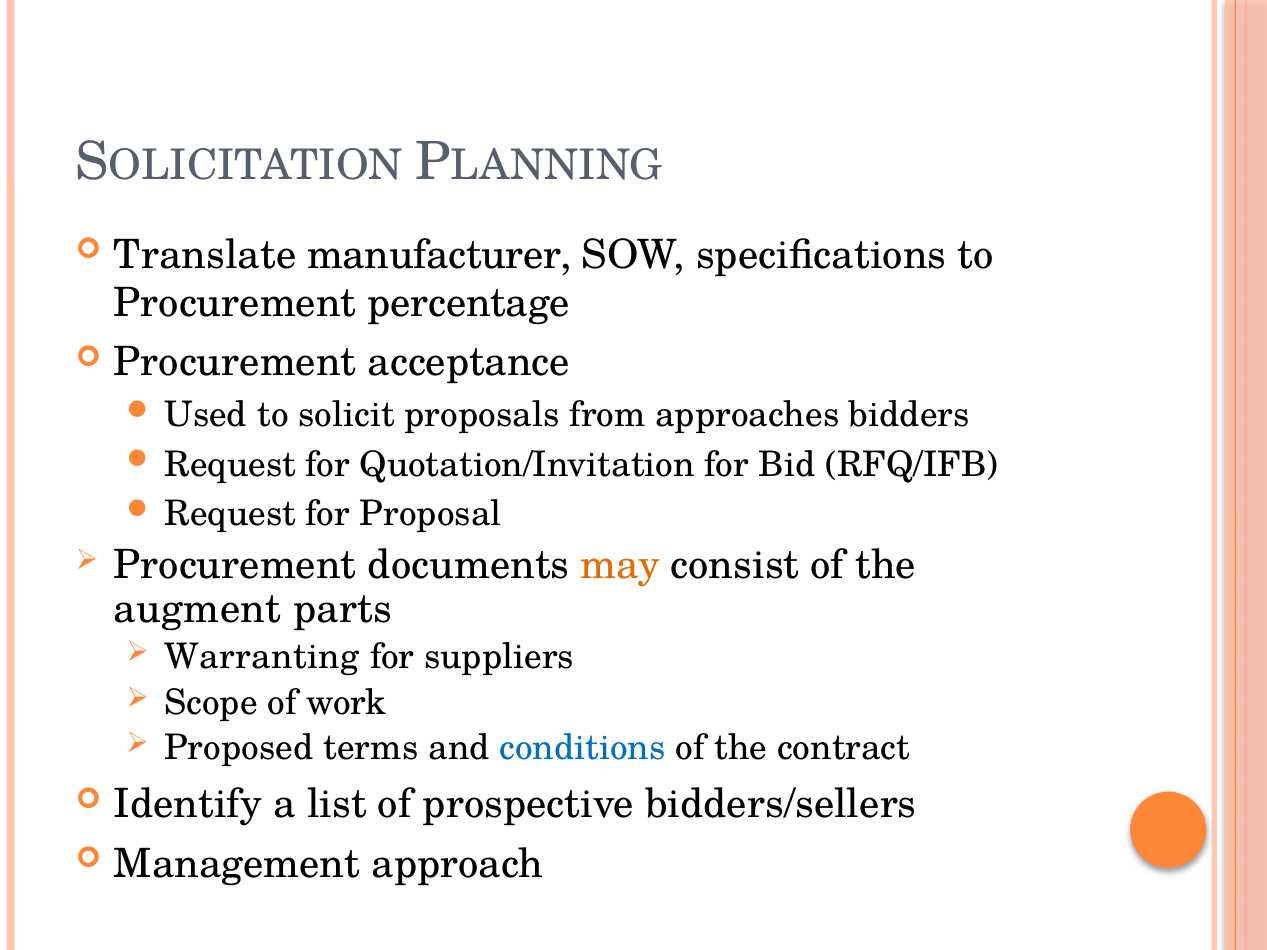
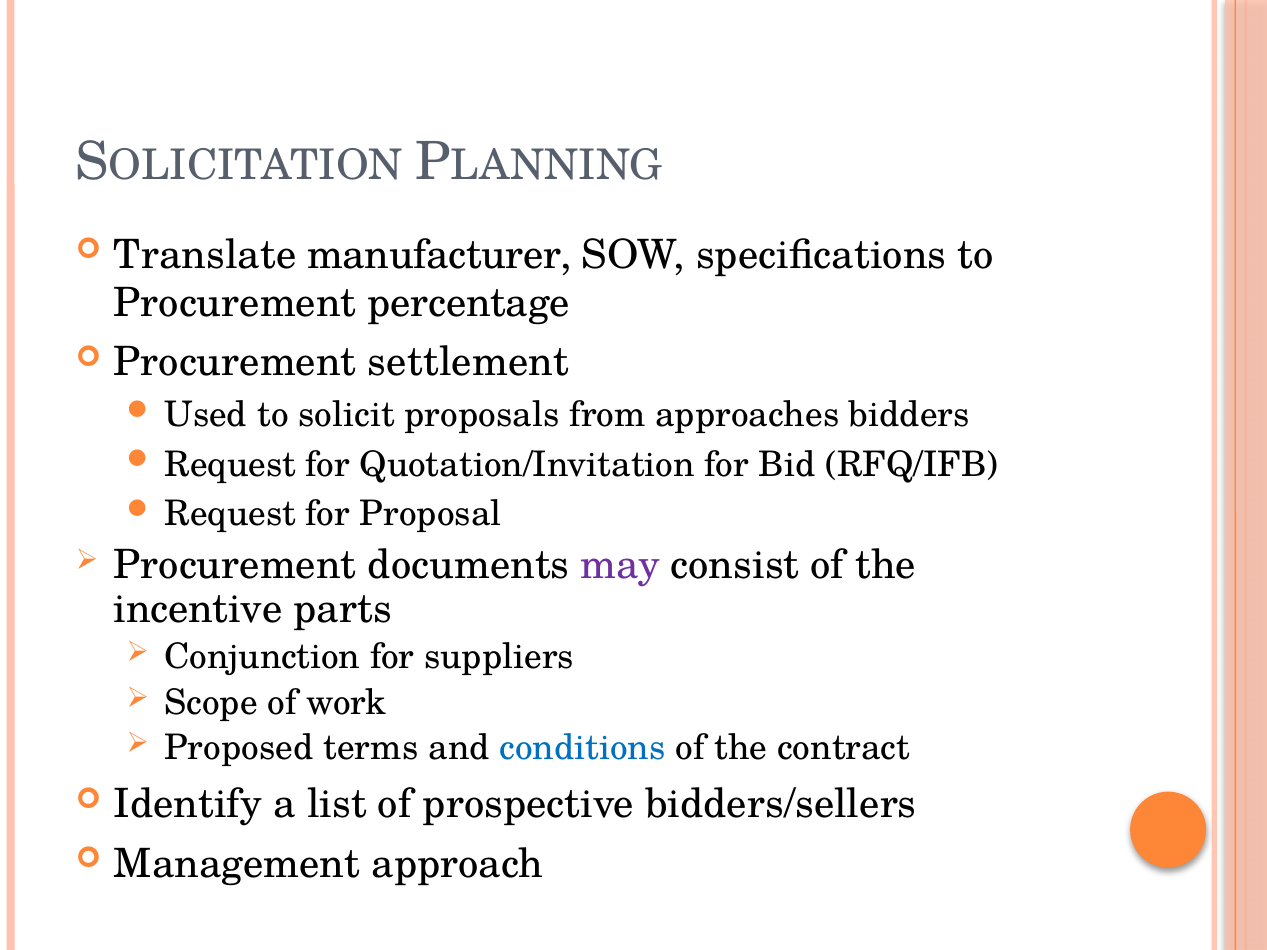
acceptance: acceptance -> settlement
may colour: orange -> purple
augment: augment -> incentive
Warranting: Warranting -> Conjunction
